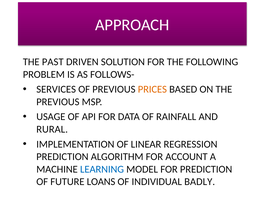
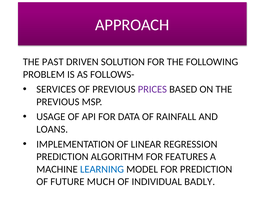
PRICES colour: orange -> purple
RURAL: RURAL -> LOANS
ACCOUNT: ACCOUNT -> FEATURES
LOANS: LOANS -> MUCH
